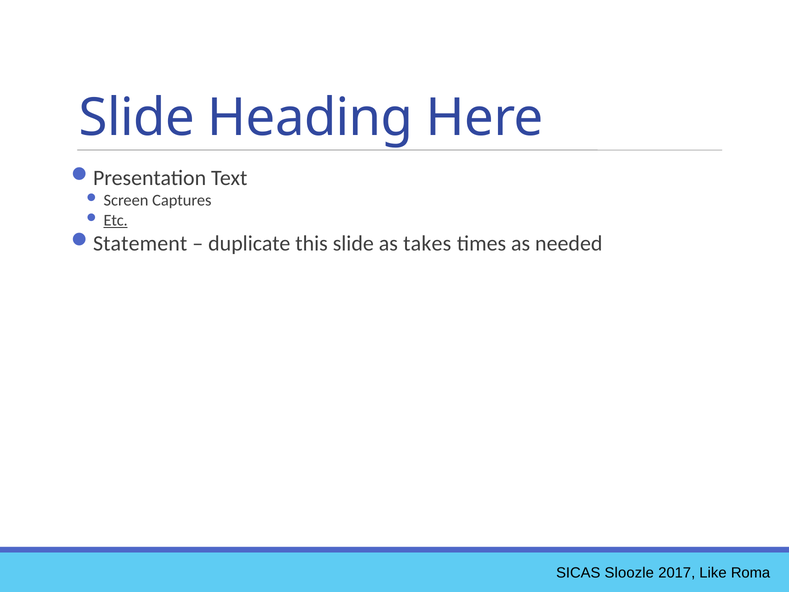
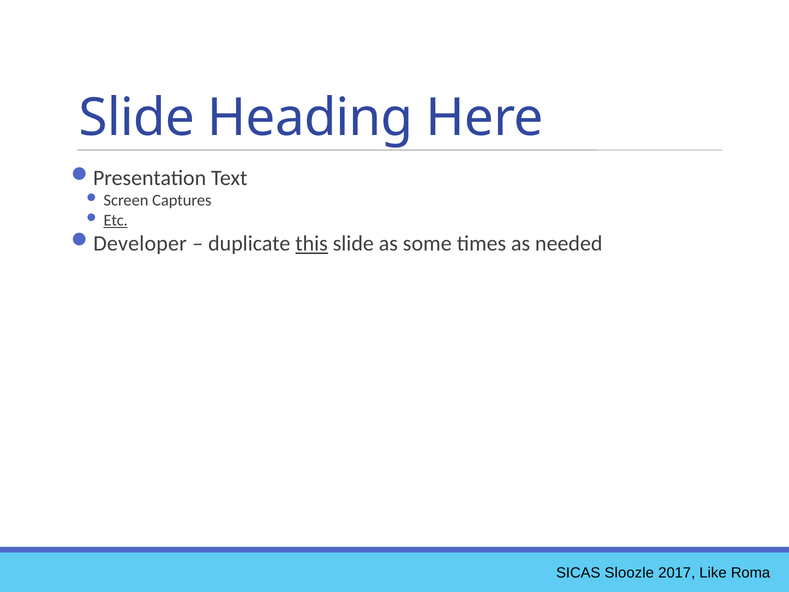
Statement: Statement -> Developer
this underline: none -> present
takes: takes -> some
